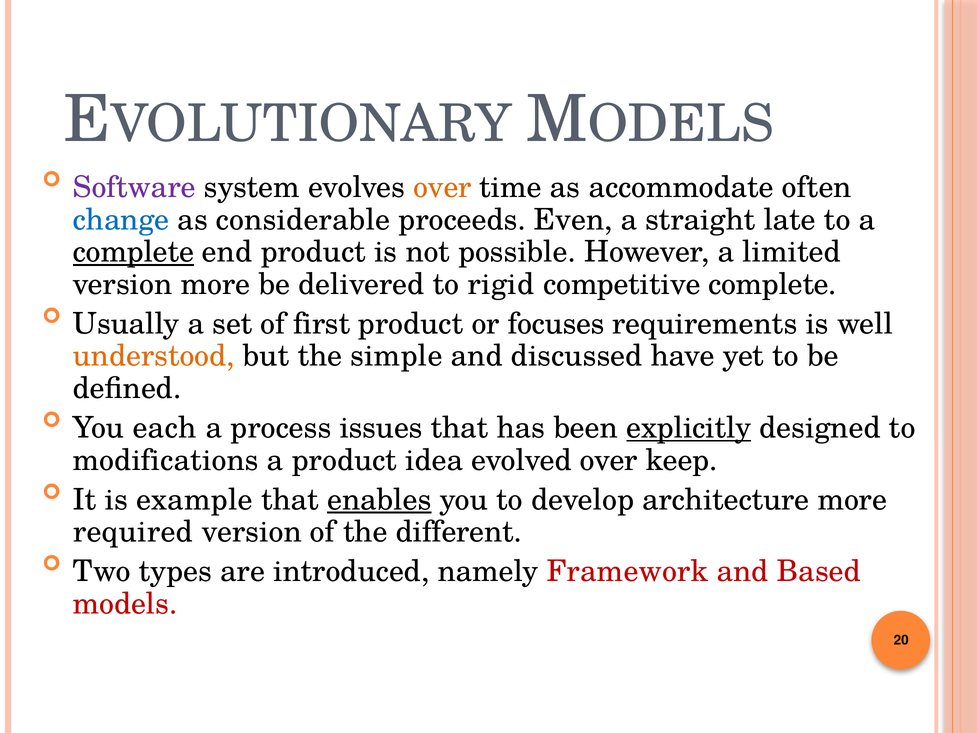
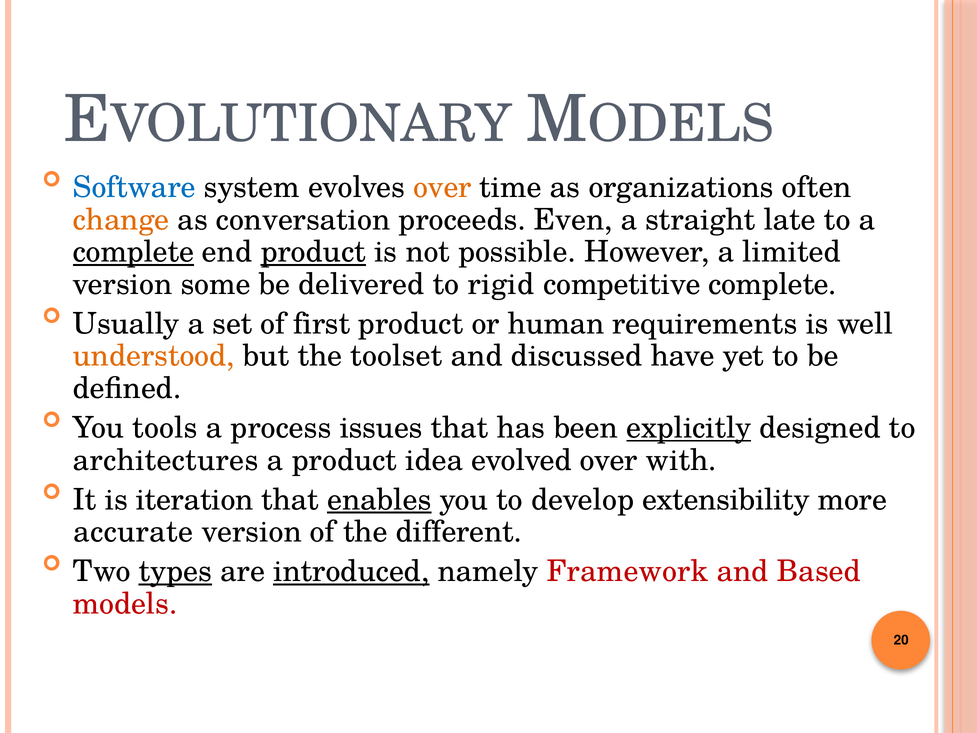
Software colour: purple -> blue
accommodate: accommodate -> organizations
change colour: blue -> orange
considerable: considerable -> conversation
product at (313, 252) underline: none -> present
version more: more -> some
focuses: focuses -> human
simple: simple -> toolset
each: each -> tools
modifications: modifications -> architectures
keep: keep -> with
example: example -> iteration
architecture: architecture -> extensibility
required: required -> accurate
types underline: none -> present
introduced underline: none -> present
